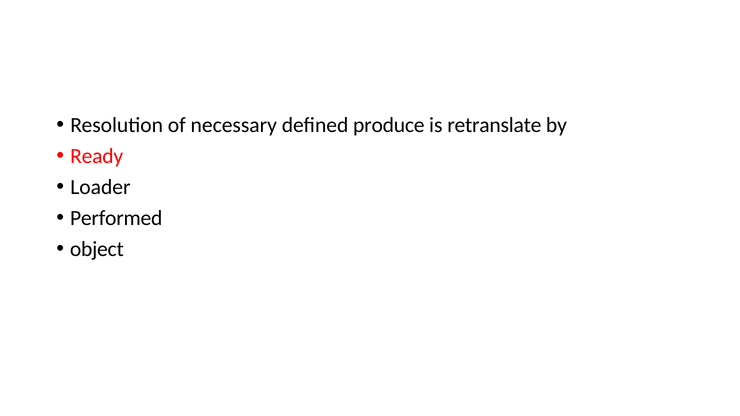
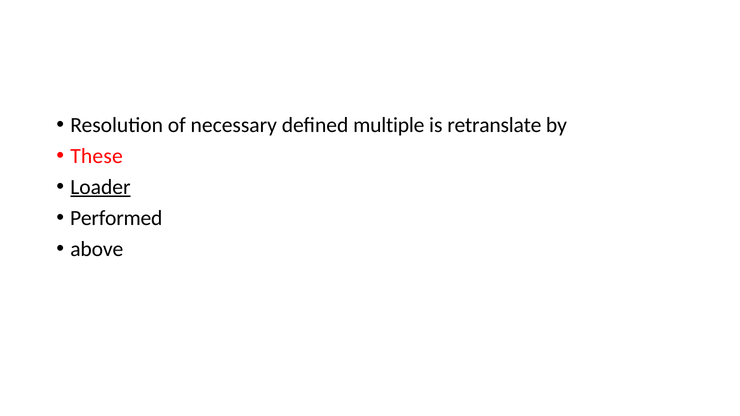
produce: produce -> multiple
Ready: Ready -> These
Loader underline: none -> present
object: object -> above
